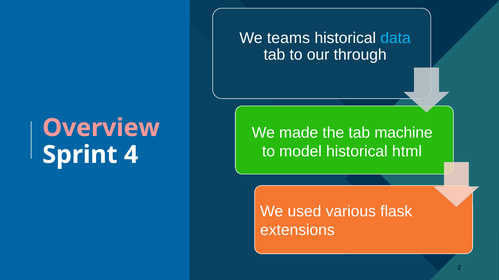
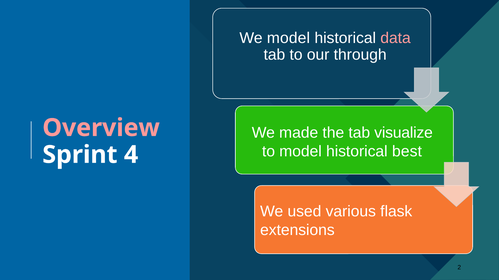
teams at (288, 38): teams -> model
data colour: light blue -> pink
machine: machine -> visualize
html: html -> best
